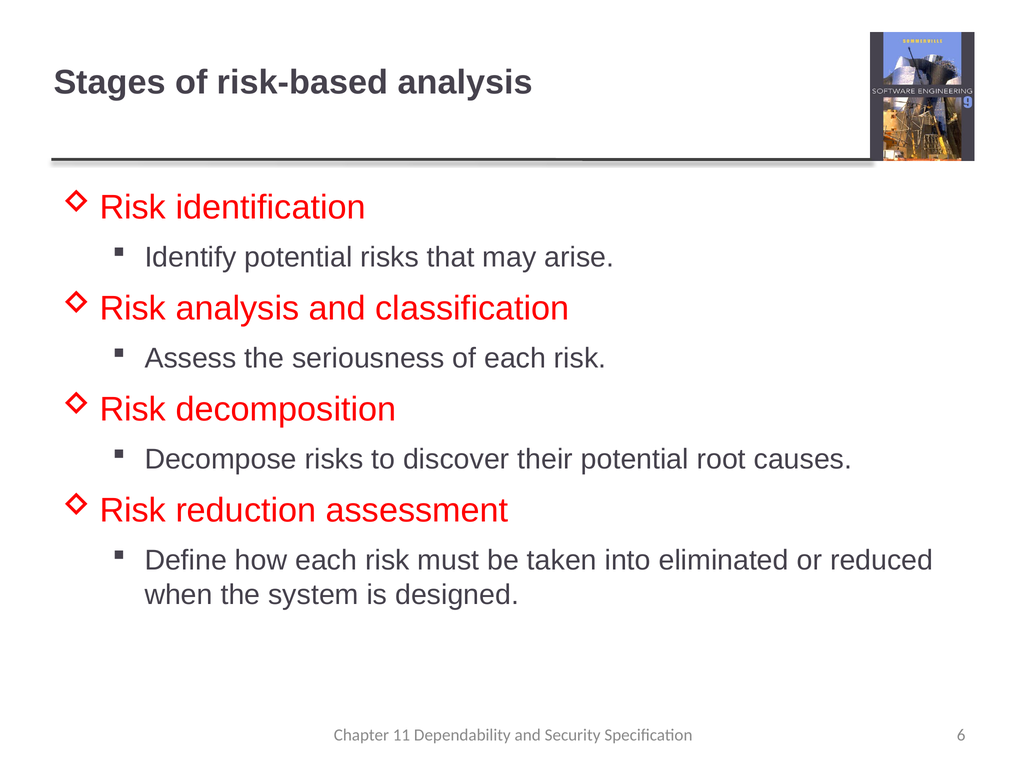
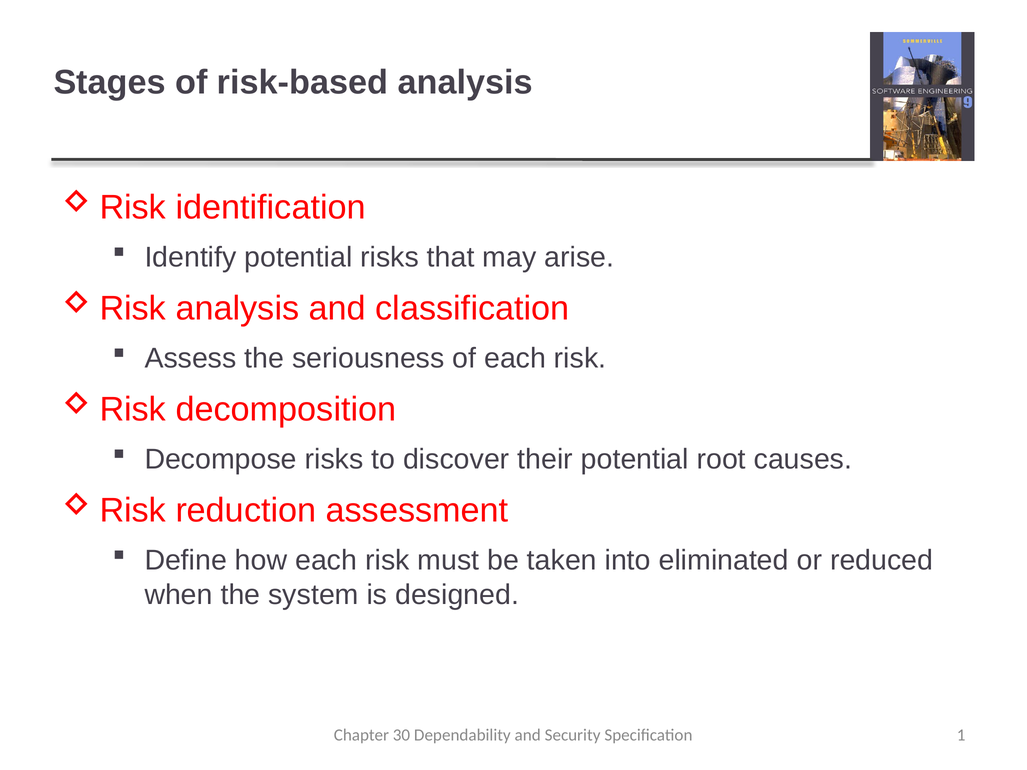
11: 11 -> 30
6: 6 -> 1
